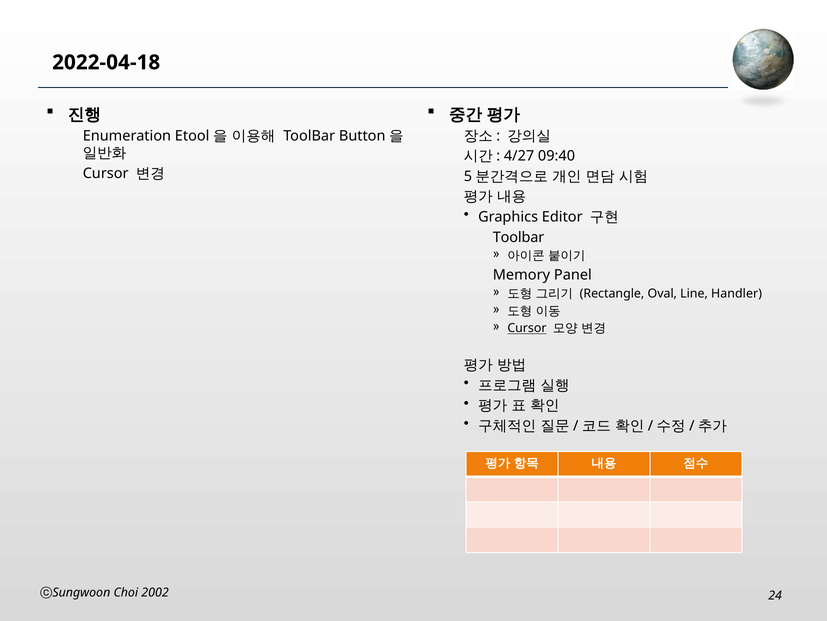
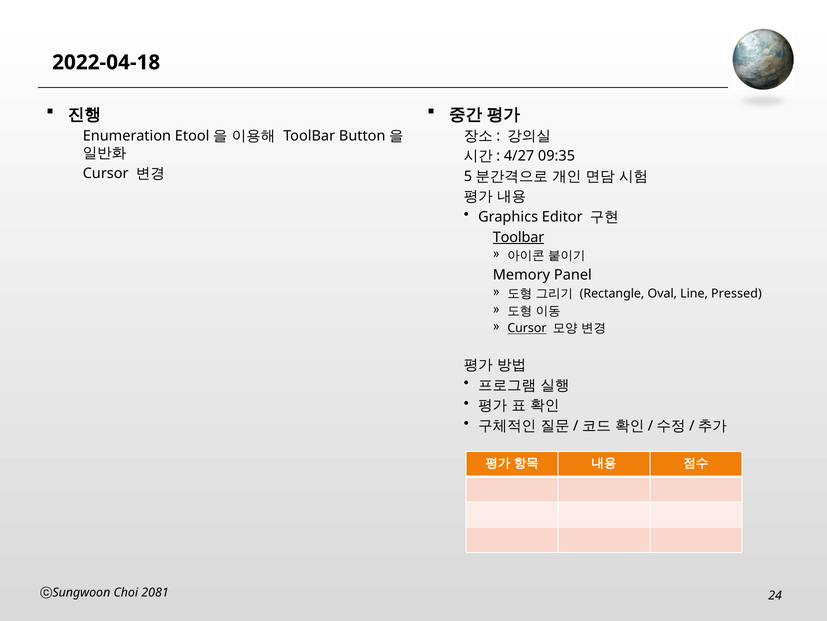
09:40: 09:40 -> 09:35
Toolbar at (519, 237) underline: none -> present
Handler: Handler -> Pressed
2002: 2002 -> 2081
